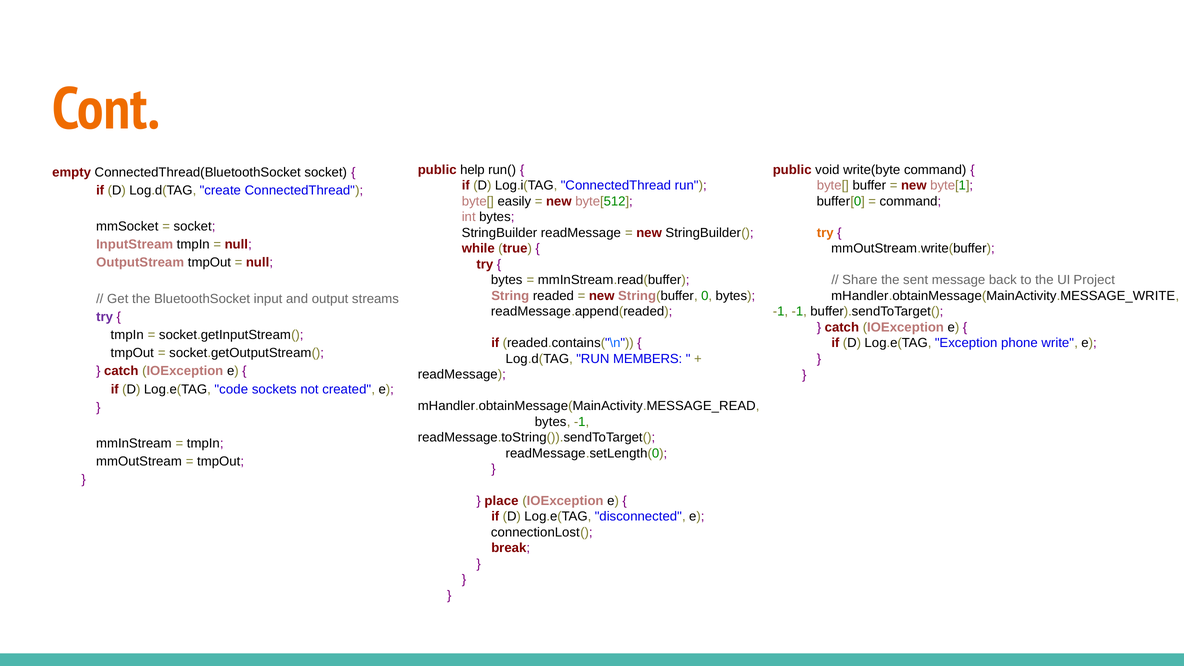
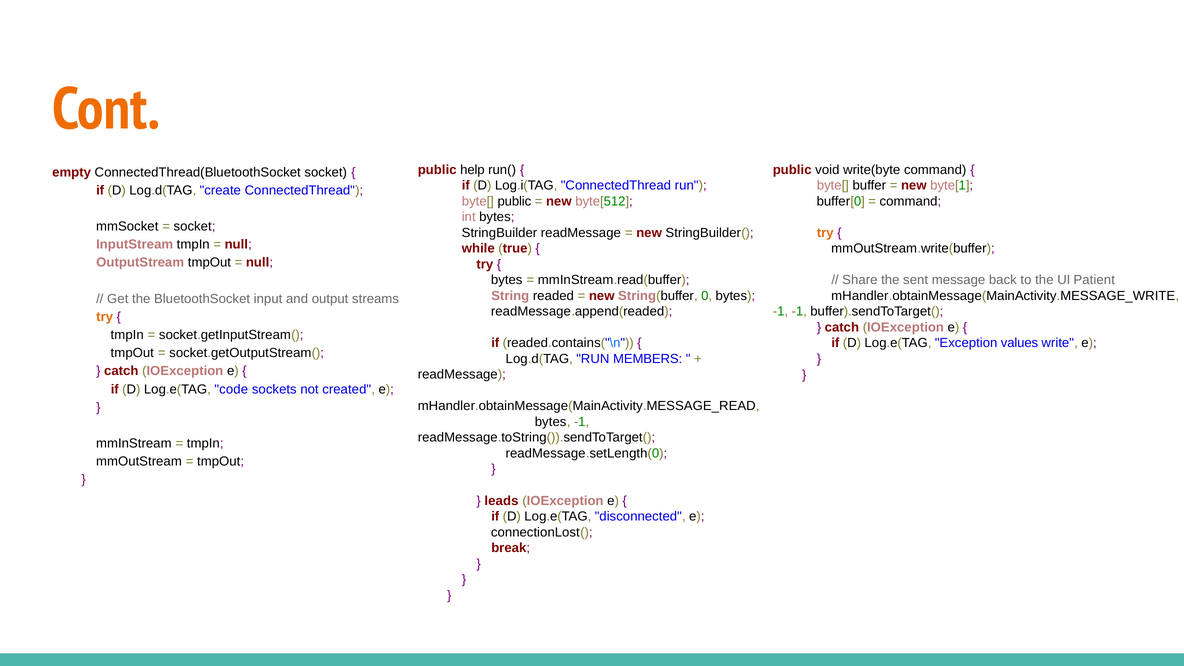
byte[ easily: easily -> public
Project: Project -> Patient
try at (105, 317) colour: purple -> orange
phone: phone -> values
place: place -> leads
